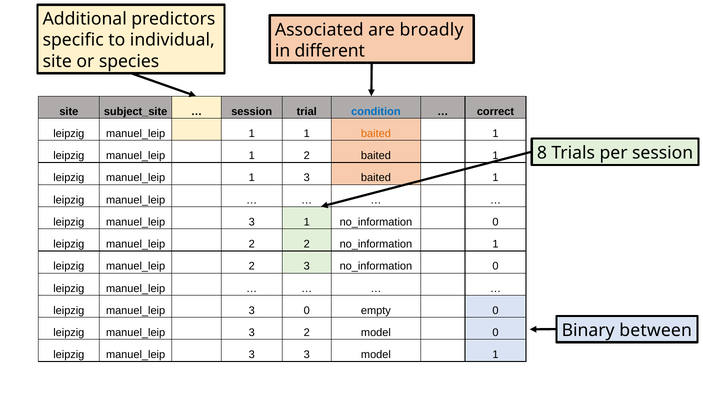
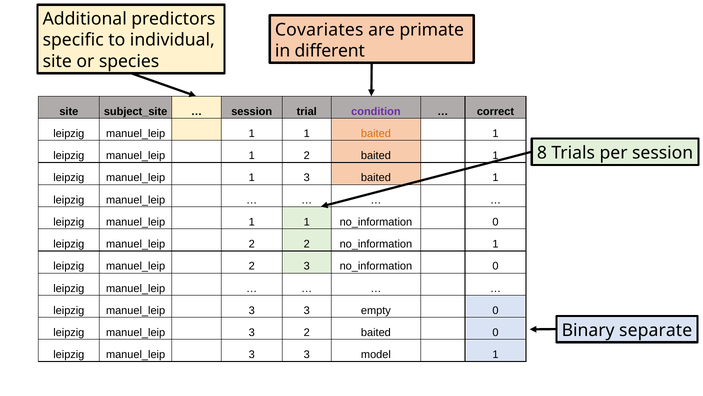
Associated: Associated -> Covariates
broadly: broadly -> primate
condition colour: blue -> purple
3 at (252, 222): 3 -> 1
0 at (307, 310): 0 -> 3
between: between -> separate
3 2 model: model -> baited
